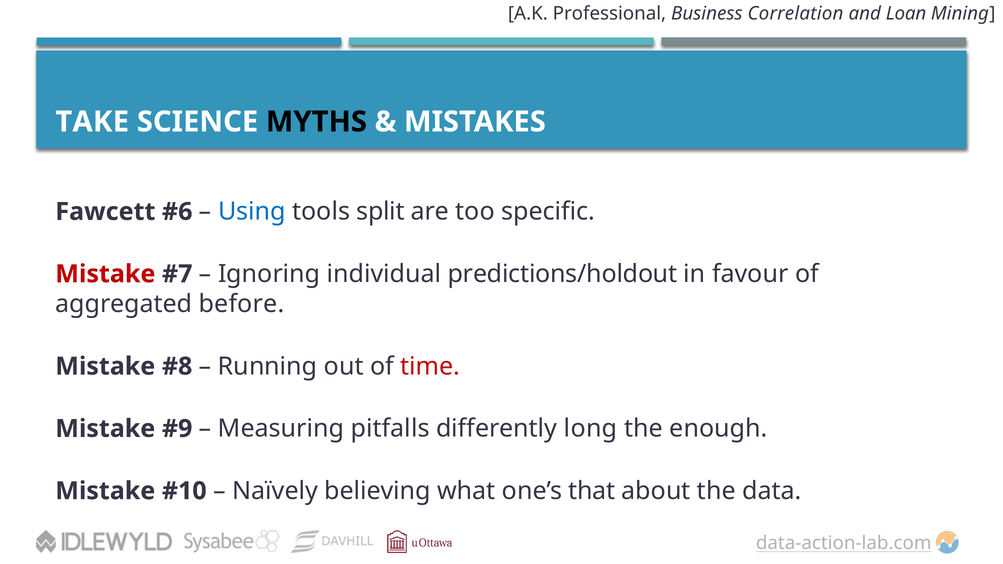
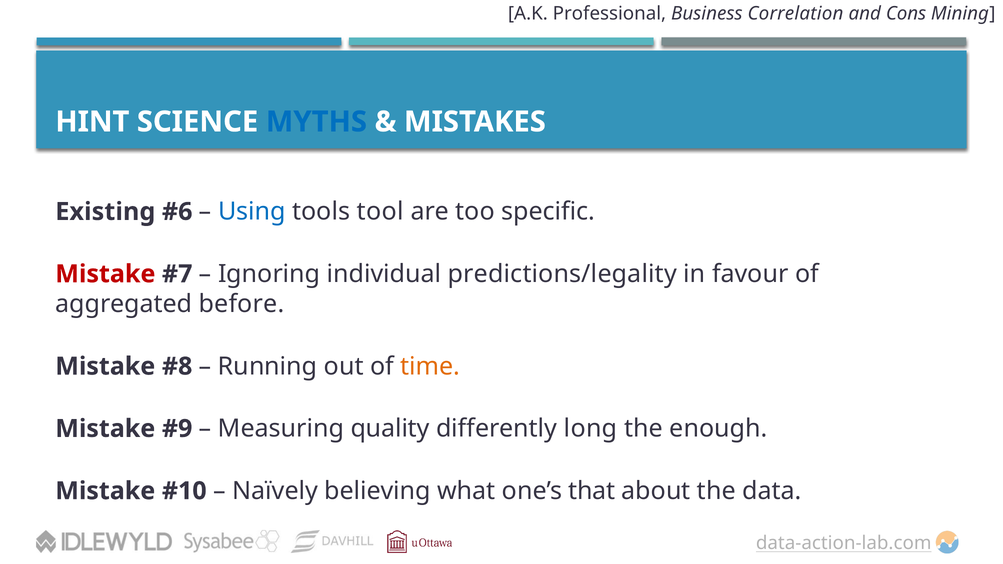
Loan: Loan -> Cons
TAKE: TAKE -> HINT
MYTHS colour: black -> blue
Fawcett: Fawcett -> Existing
split: split -> tool
predictions/holdout: predictions/holdout -> predictions/legality
time colour: red -> orange
pitfalls: pitfalls -> quality
